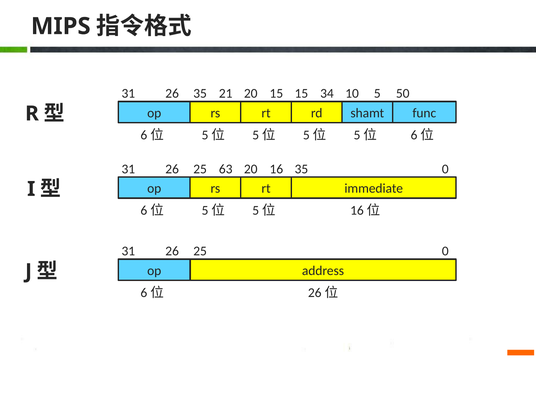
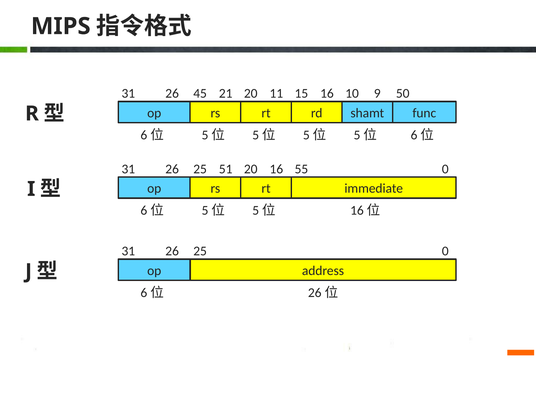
26 35: 35 -> 45
20 15: 15 -> 11
15 34: 34 -> 16
5: 5 -> 9
63: 63 -> 51
16 35: 35 -> 55
